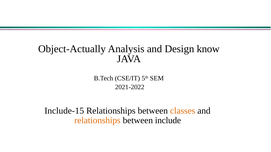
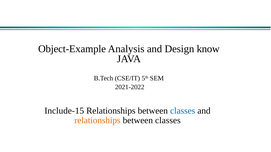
Object-Actually: Object-Actually -> Object-Example
classes at (183, 111) colour: orange -> blue
include at (168, 121): include -> classes
